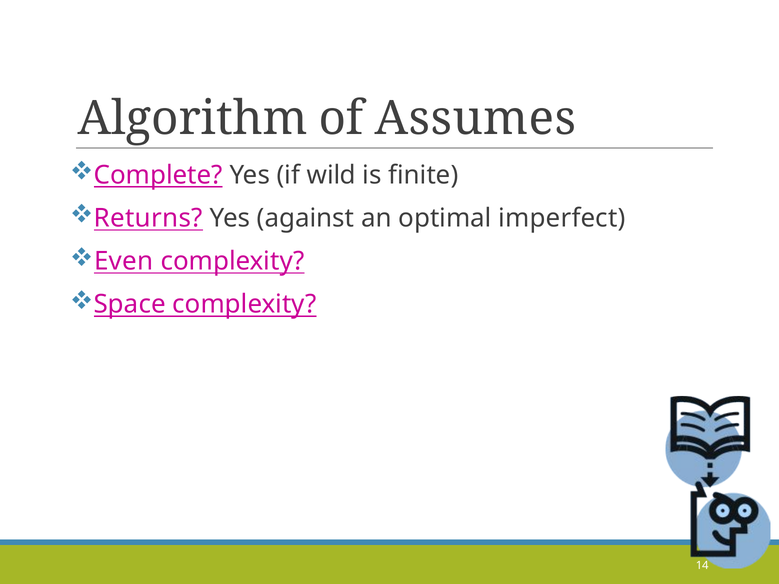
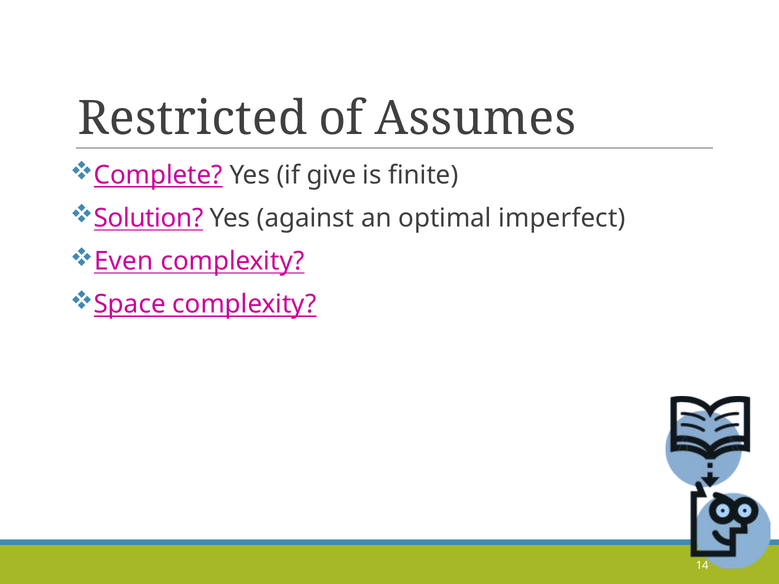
Algorithm: Algorithm -> Restricted
wild: wild -> give
Returns: Returns -> Solution
